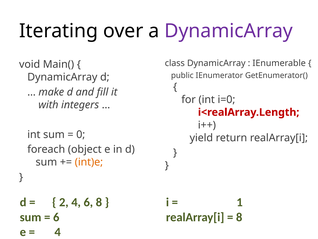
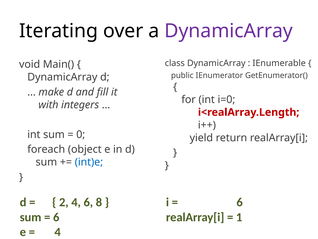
int)e colour: orange -> blue
1 at (240, 202): 1 -> 6
8 at (239, 217): 8 -> 1
